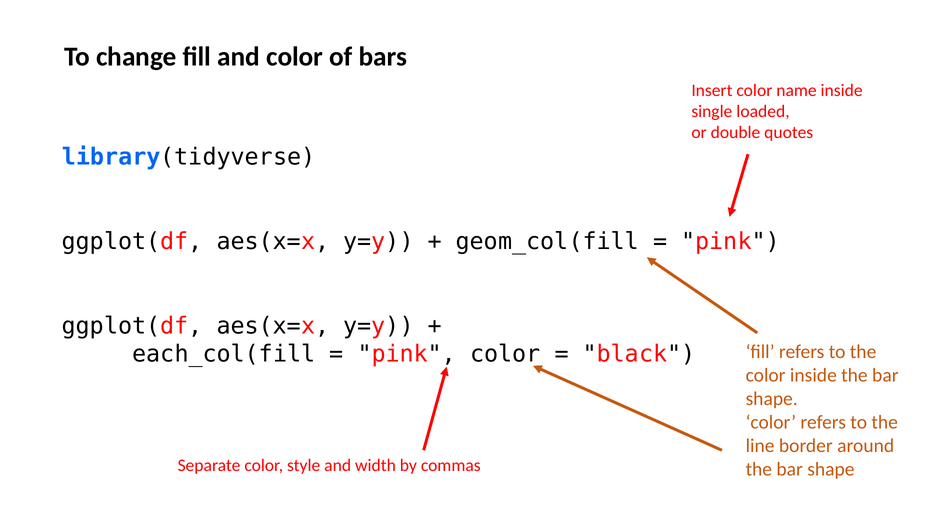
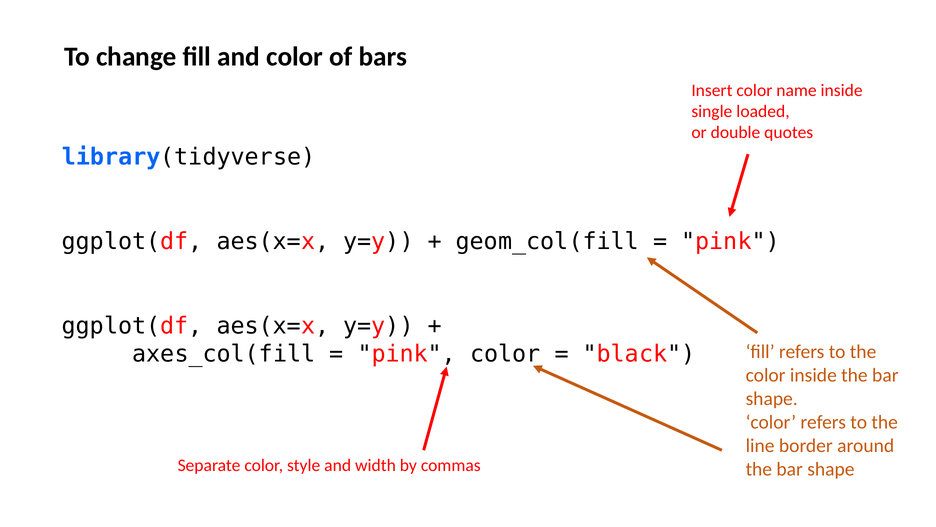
each_col(fill: each_col(fill -> axes_col(fill
